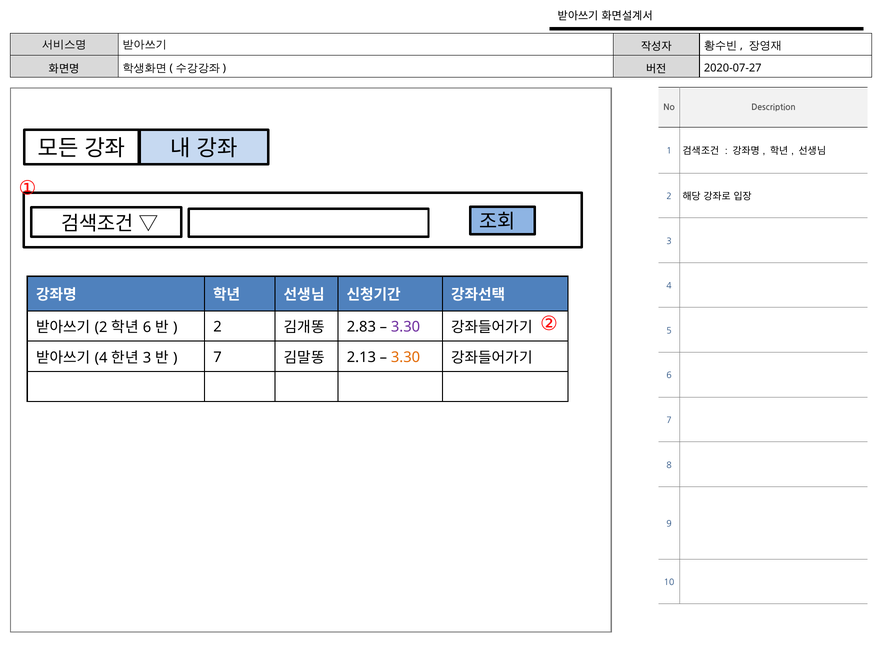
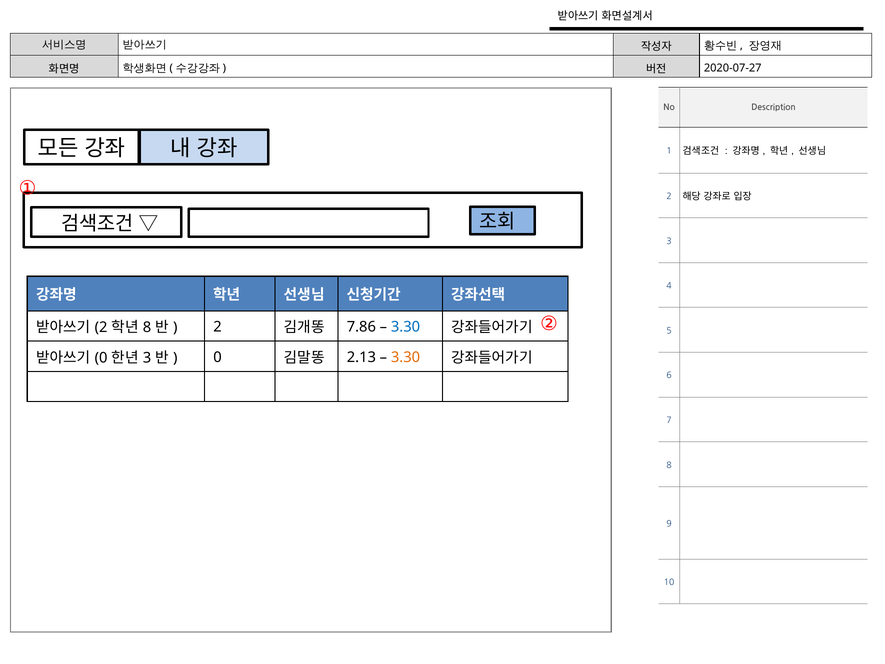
6 at (147, 327): 6 -> 8
2.83: 2.83 -> 7.86
3.30 at (406, 327) colour: purple -> blue
4 at (101, 358): 4 -> 0
7 at (218, 357): 7 -> 0
